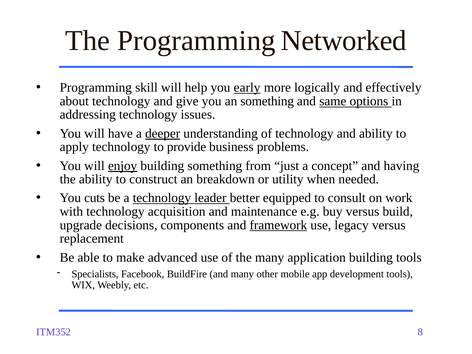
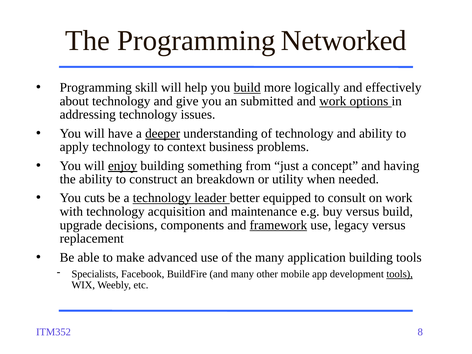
you early: early -> build
an something: something -> submitted
and same: same -> work
provide: provide -> context
tools at (400, 274) underline: none -> present
